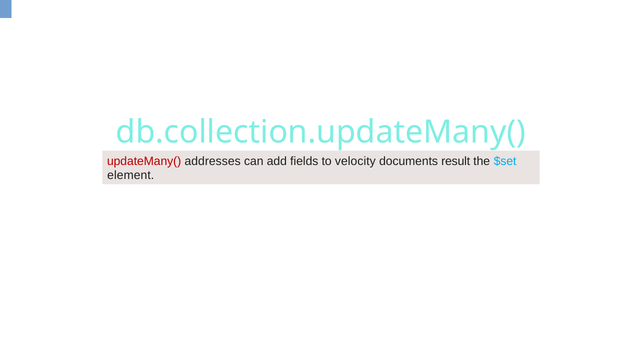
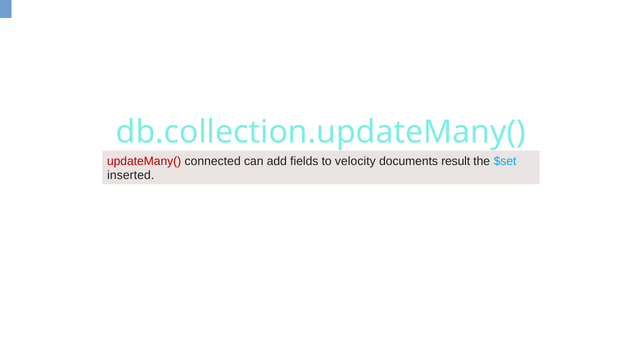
addresses: addresses -> connected
element: element -> inserted
